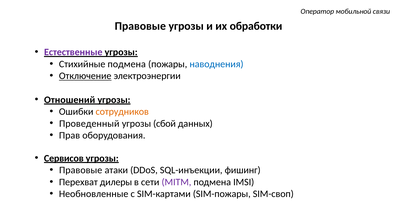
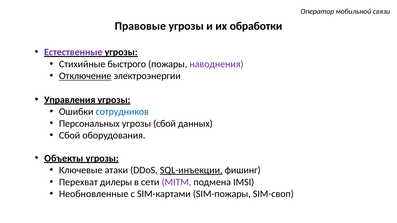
Стихийные подмена: подмена -> быстрого
наводнения colour: blue -> purple
Отношений: Отношений -> Управления
сотрудников colour: orange -> blue
Проведенный: Проведенный -> Персональных
Прав at (70, 136): Прав -> Сбой
Сервисов: Сервисов -> Объекты
Правовые at (81, 170): Правовые -> Ключевые
SQL-инъекции underline: none -> present
